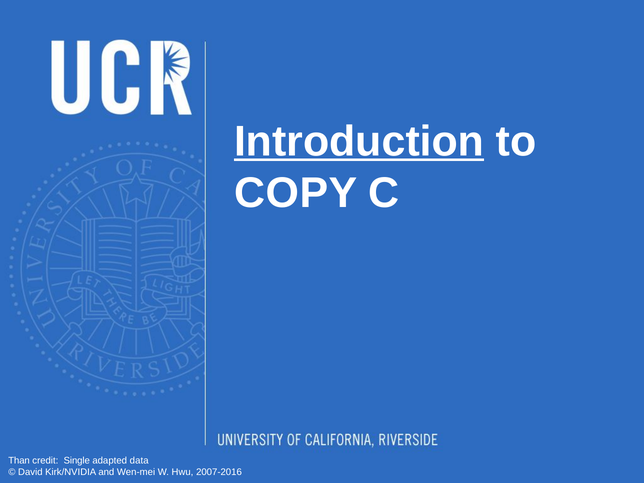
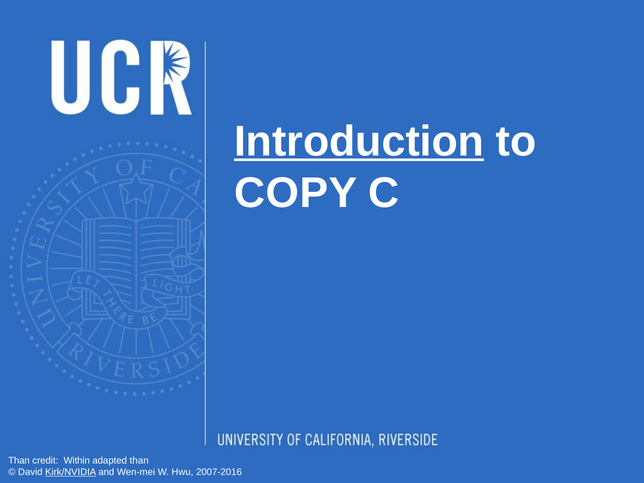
Single: Single -> Within
adapted data: data -> than
Kirk/NVIDIA underline: none -> present
